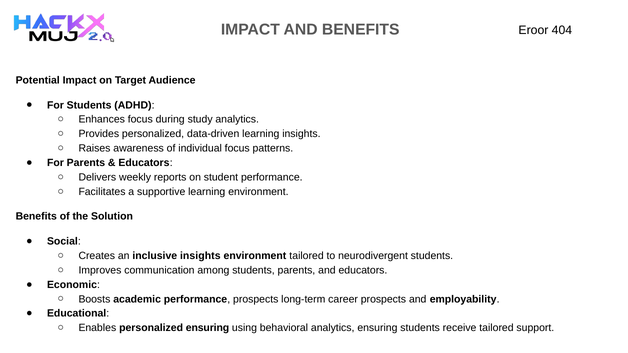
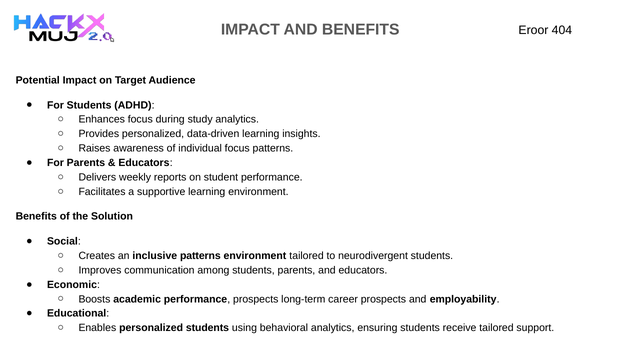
inclusive insights: insights -> patterns
personalized ensuring: ensuring -> students
